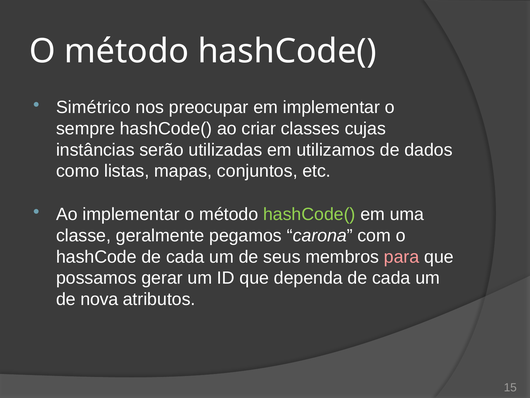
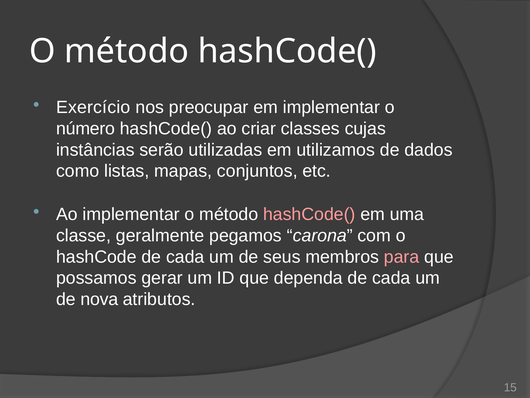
Simétrico: Simétrico -> Exercício
sempre: sempre -> número
hashCode( at (309, 214) colour: light green -> pink
